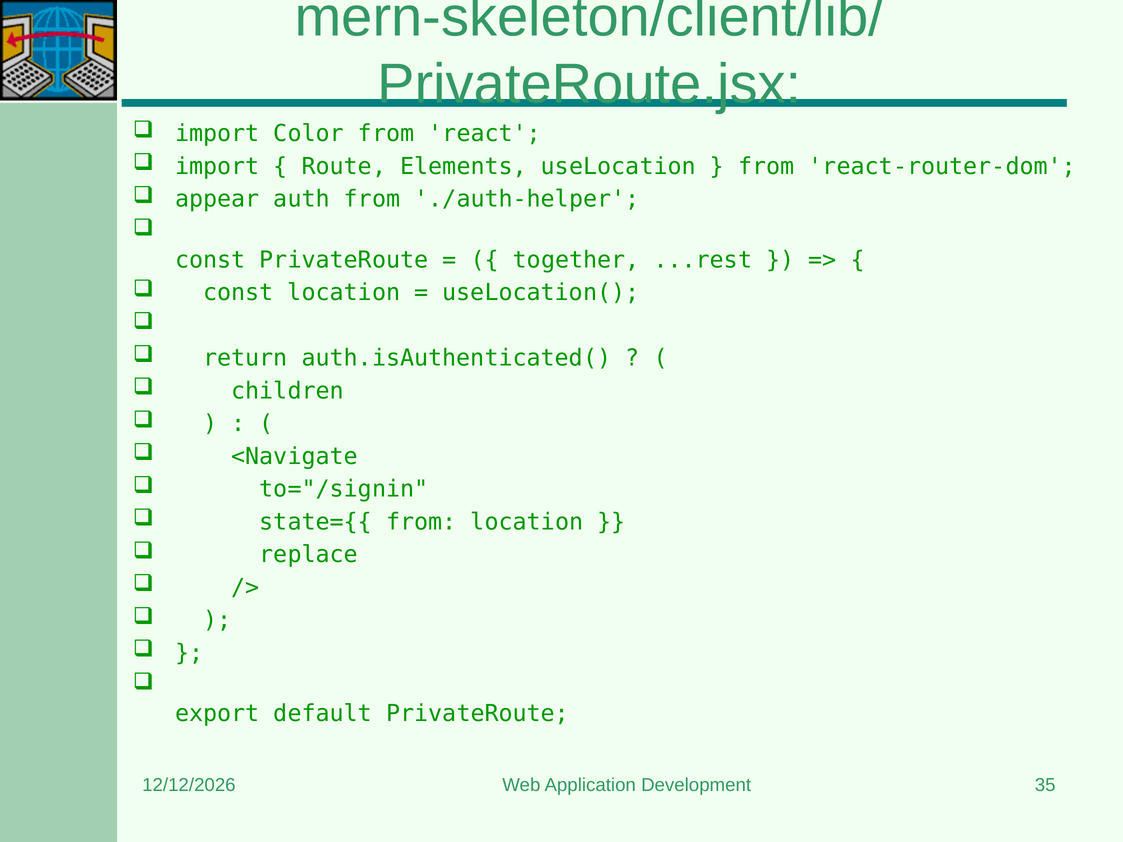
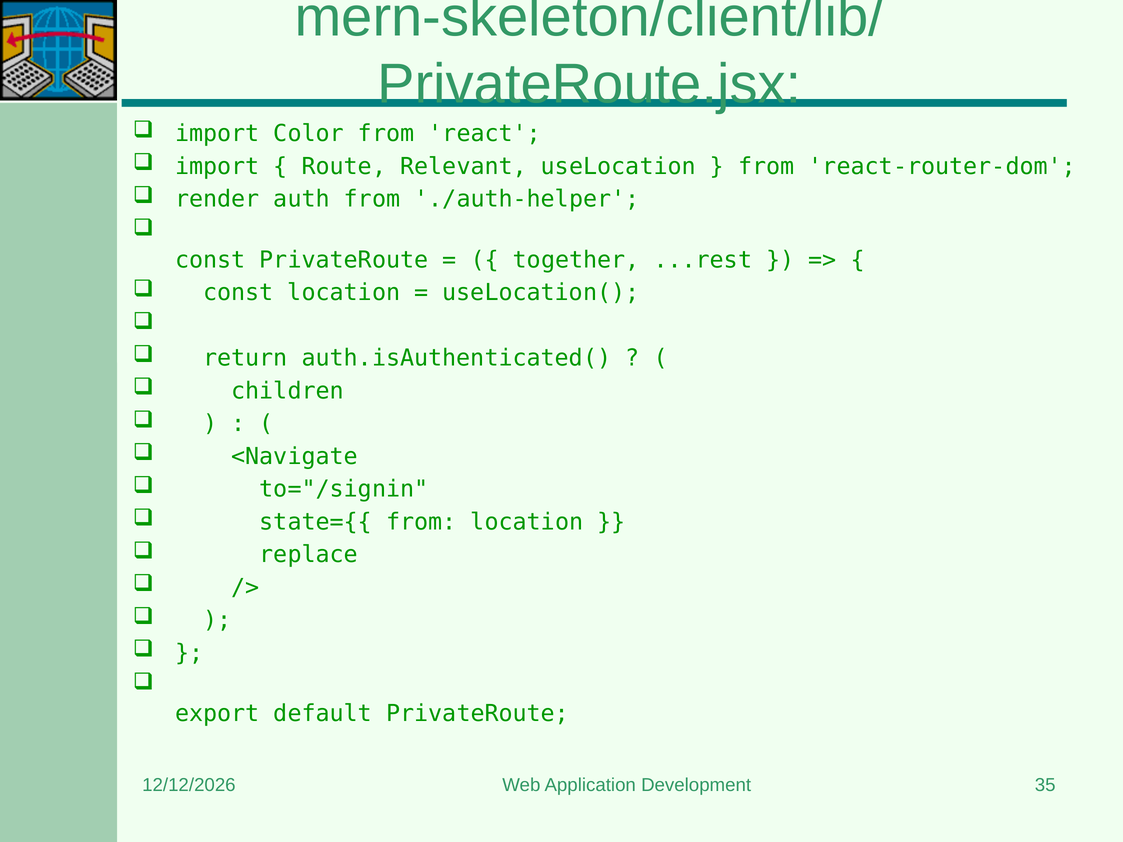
Elements: Elements -> Relevant
appear: appear -> render
